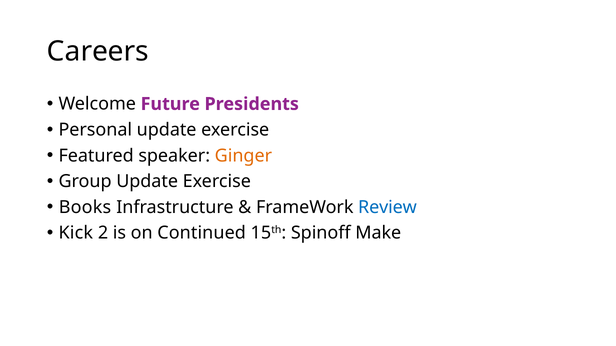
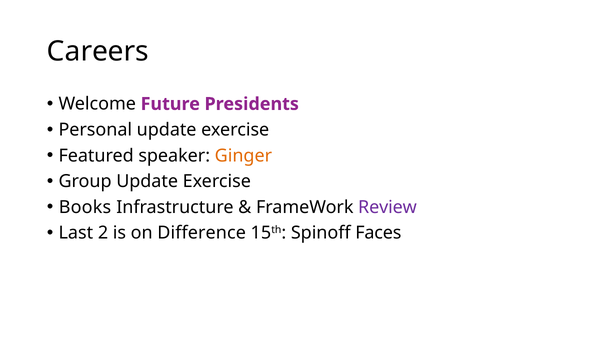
Review colour: blue -> purple
Kick: Kick -> Last
Continued: Continued -> Difference
Make: Make -> Faces
